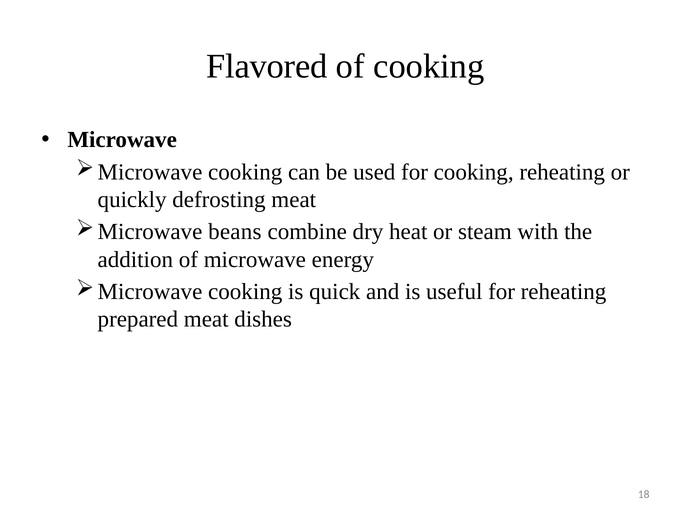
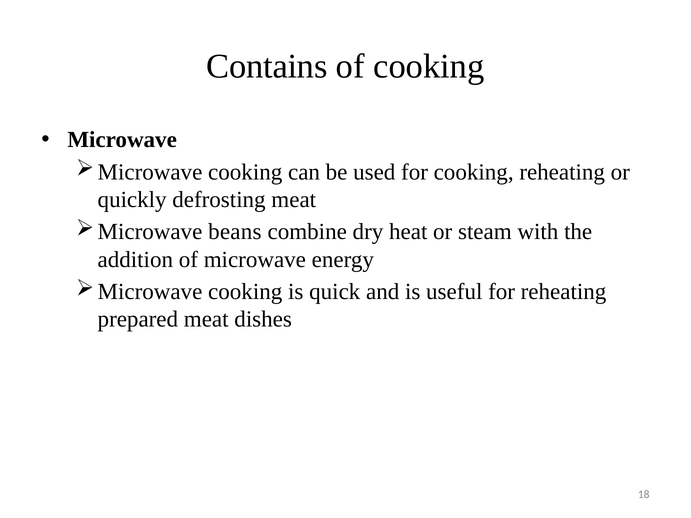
Flavored: Flavored -> Contains
